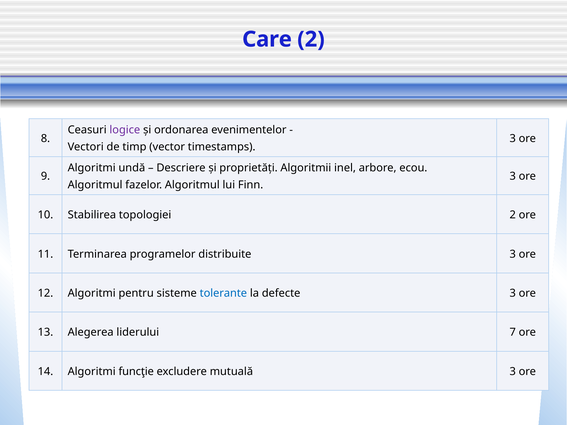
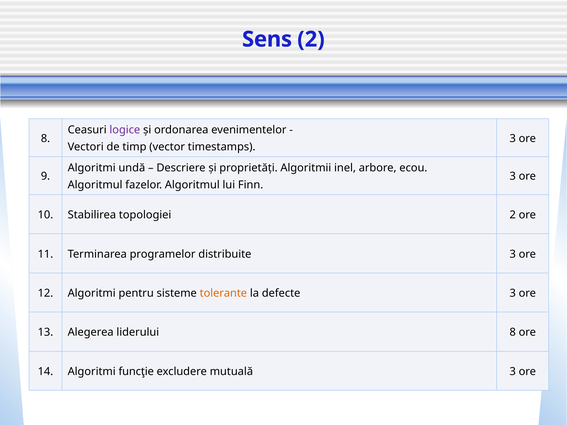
Care: Care -> Sens
tolerante colour: blue -> orange
liderului 7: 7 -> 8
